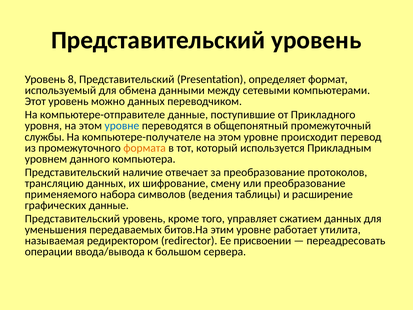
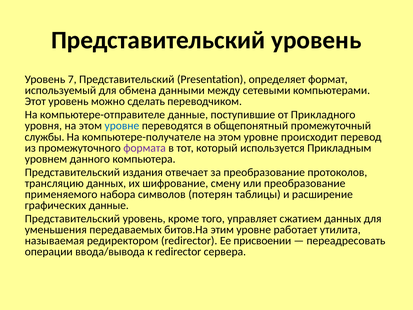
8: 8 -> 7
можно данных: данных -> сделать
формата colour: orange -> purple
наличие: наличие -> издания
ведения: ведения -> потерян
к большом: большом -> redirector
